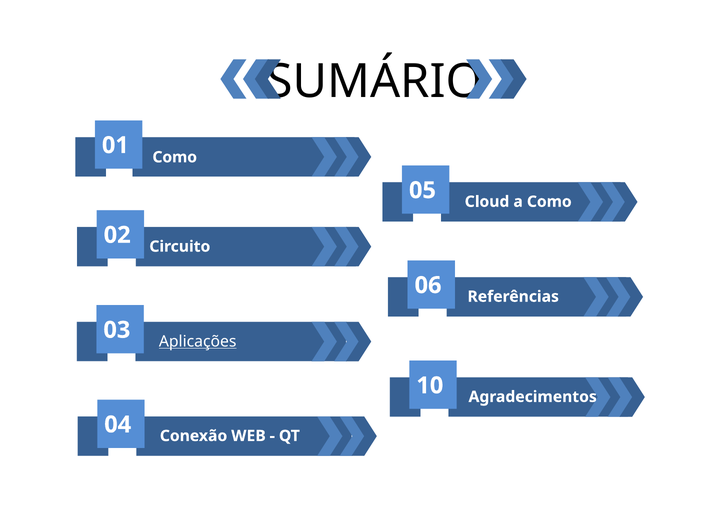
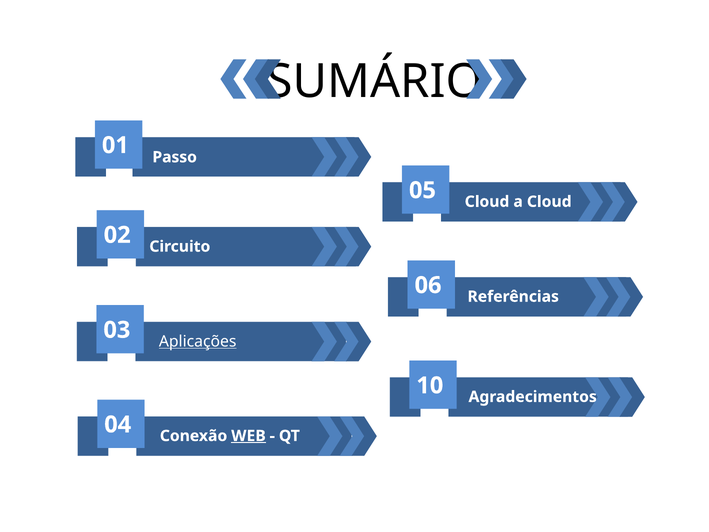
Como at (175, 157): Como -> Passo
a Como: Como -> Cloud
WEB underline: none -> present
